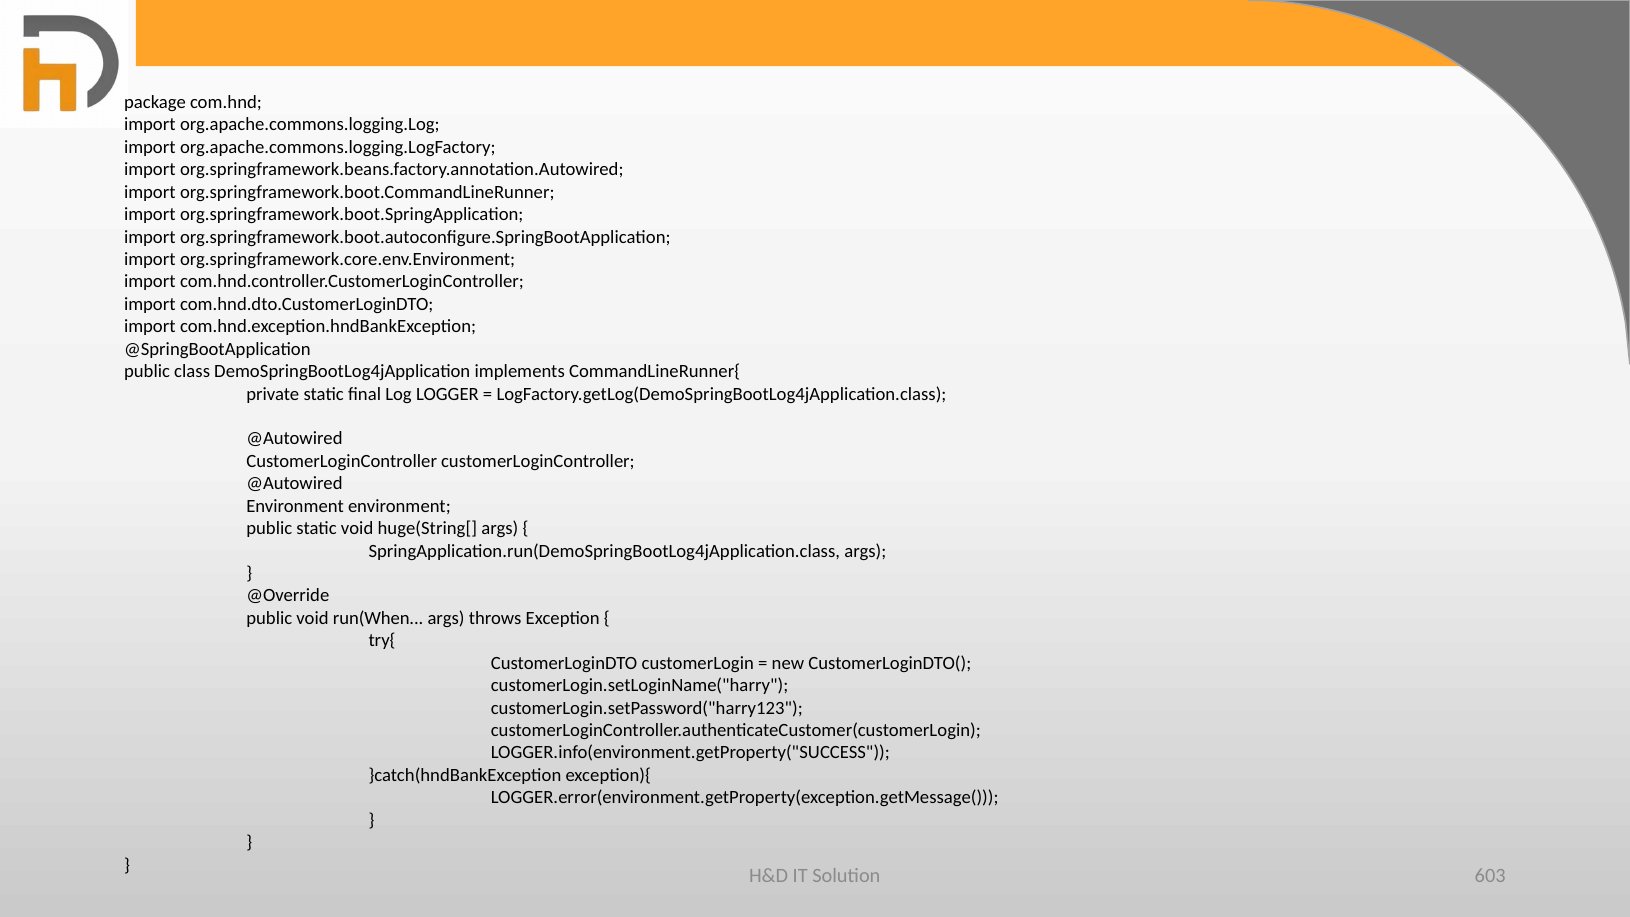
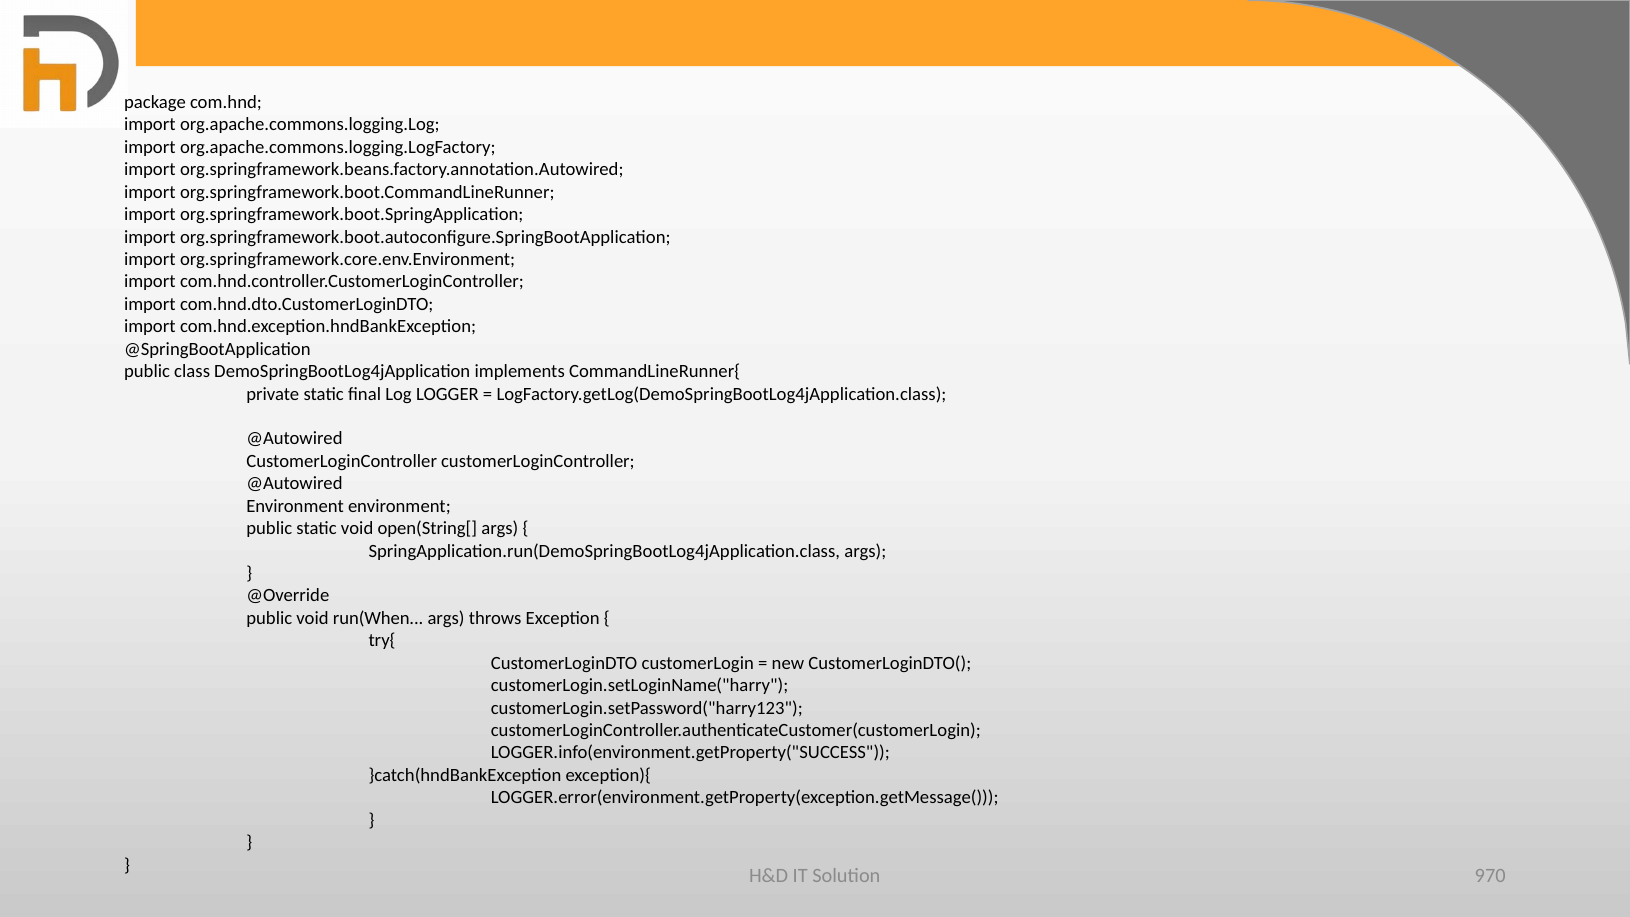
huge(String[: huge(String[ -> open(String[
603: 603 -> 970
